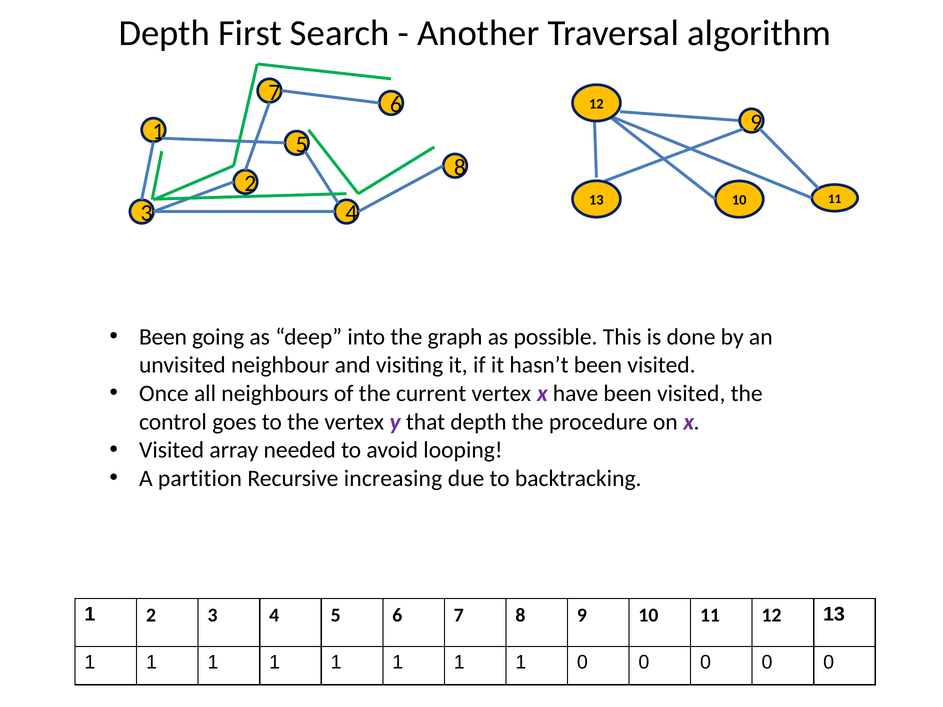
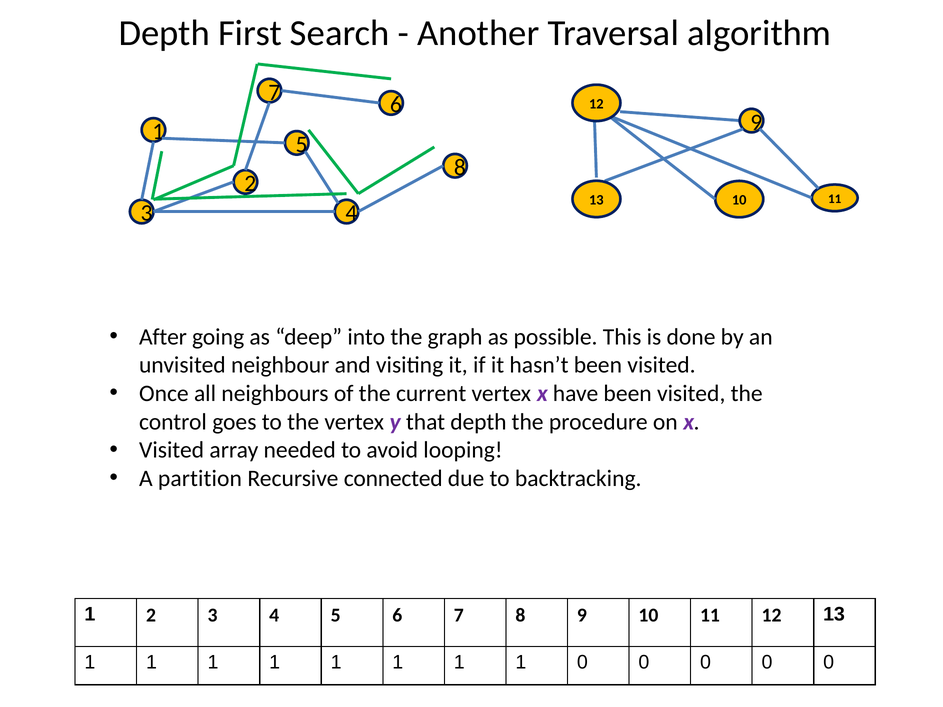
Been at (163, 337): Been -> After
increasing: increasing -> connected
